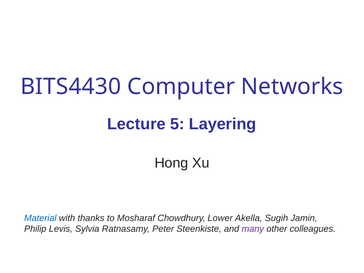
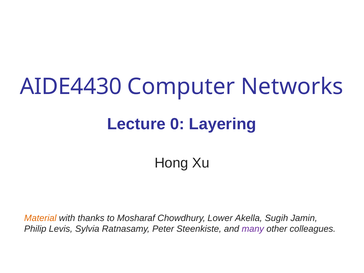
BITS4430: BITS4430 -> AIDE4430
5: 5 -> 0
Material colour: blue -> orange
